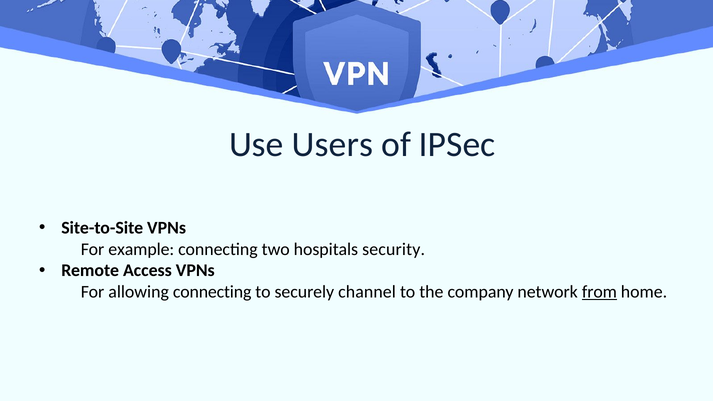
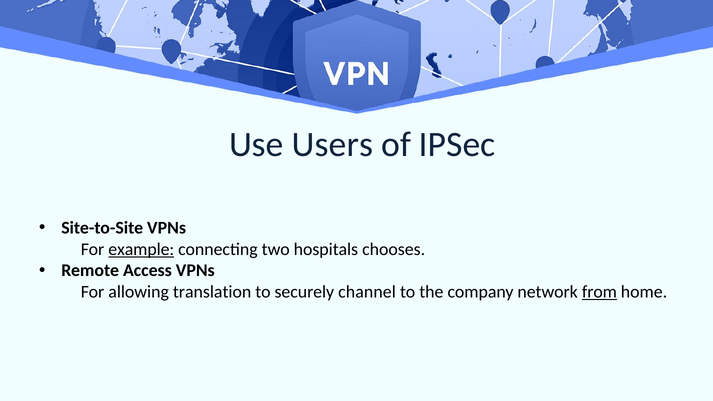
example underline: none -> present
security: security -> chooses
allowing connecting: connecting -> translation
